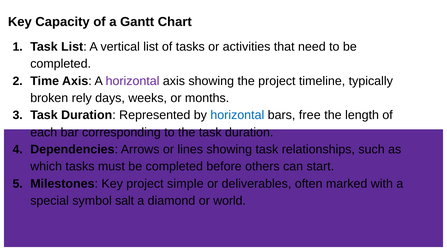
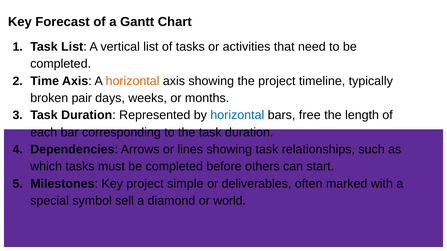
Capacity: Capacity -> Forecast
horizontal at (133, 81) colour: purple -> orange
rely: rely -> pair
salt: salt -> sell
